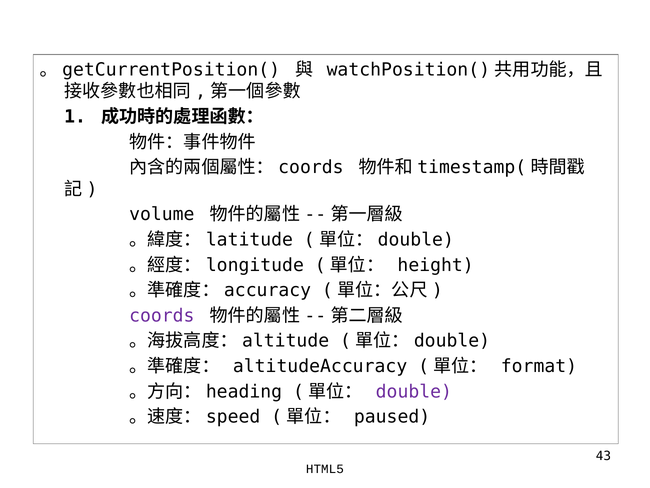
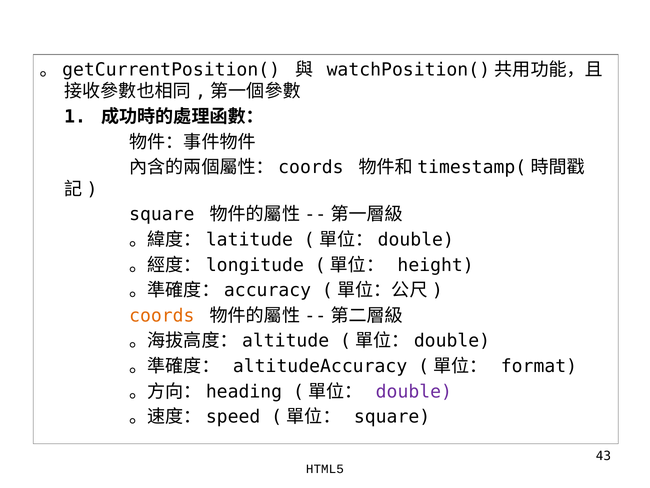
volume at (162, 214): volume -> square
coords colour: purple -> orange
paused at (392, 416): paused -> square
